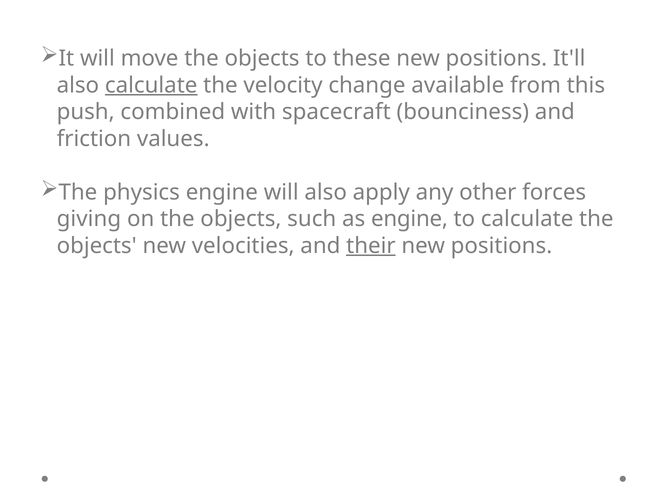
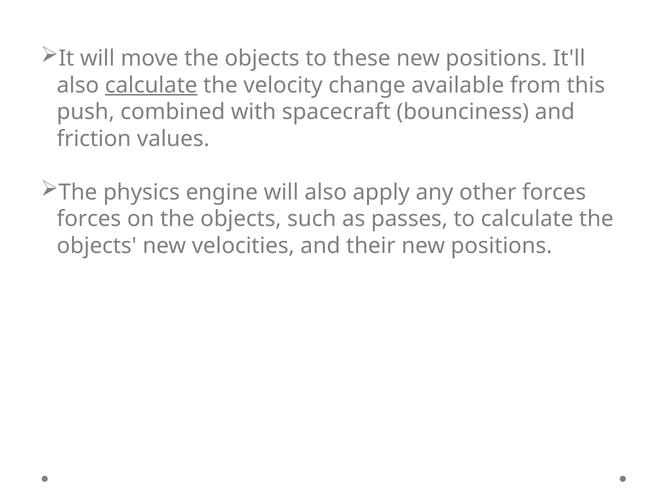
giving at (89, 219): giving -> forces
as engine: engine -> passes
their underline: present -> none
